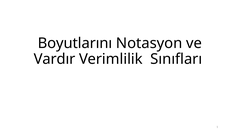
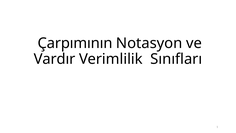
Boyutlarını: Boyutlarını -> Çarpımının
